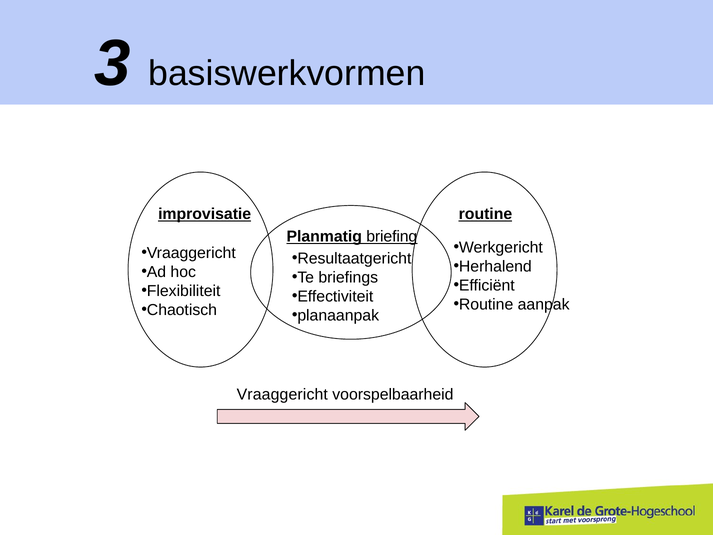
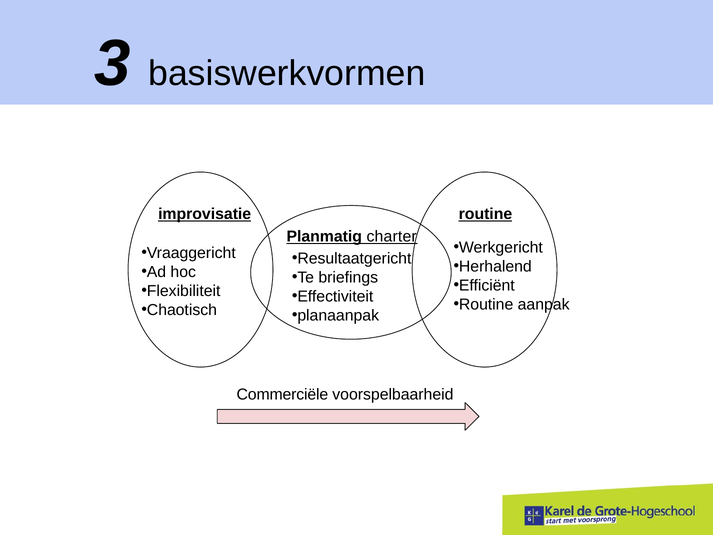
briefing: briefing -> charter
Vraaggericht at (282, 394): Vraaggericht -> Commerciële
